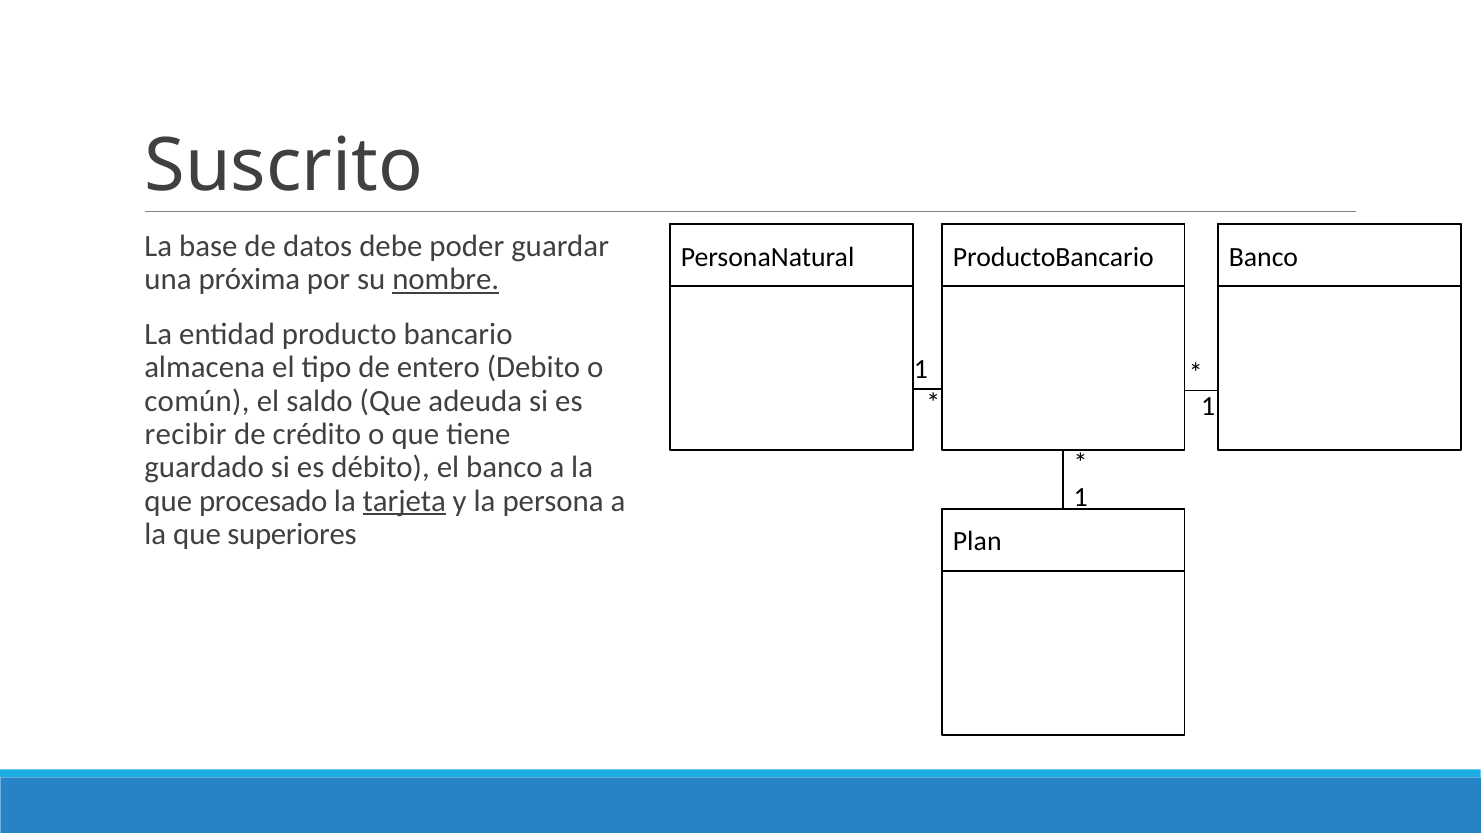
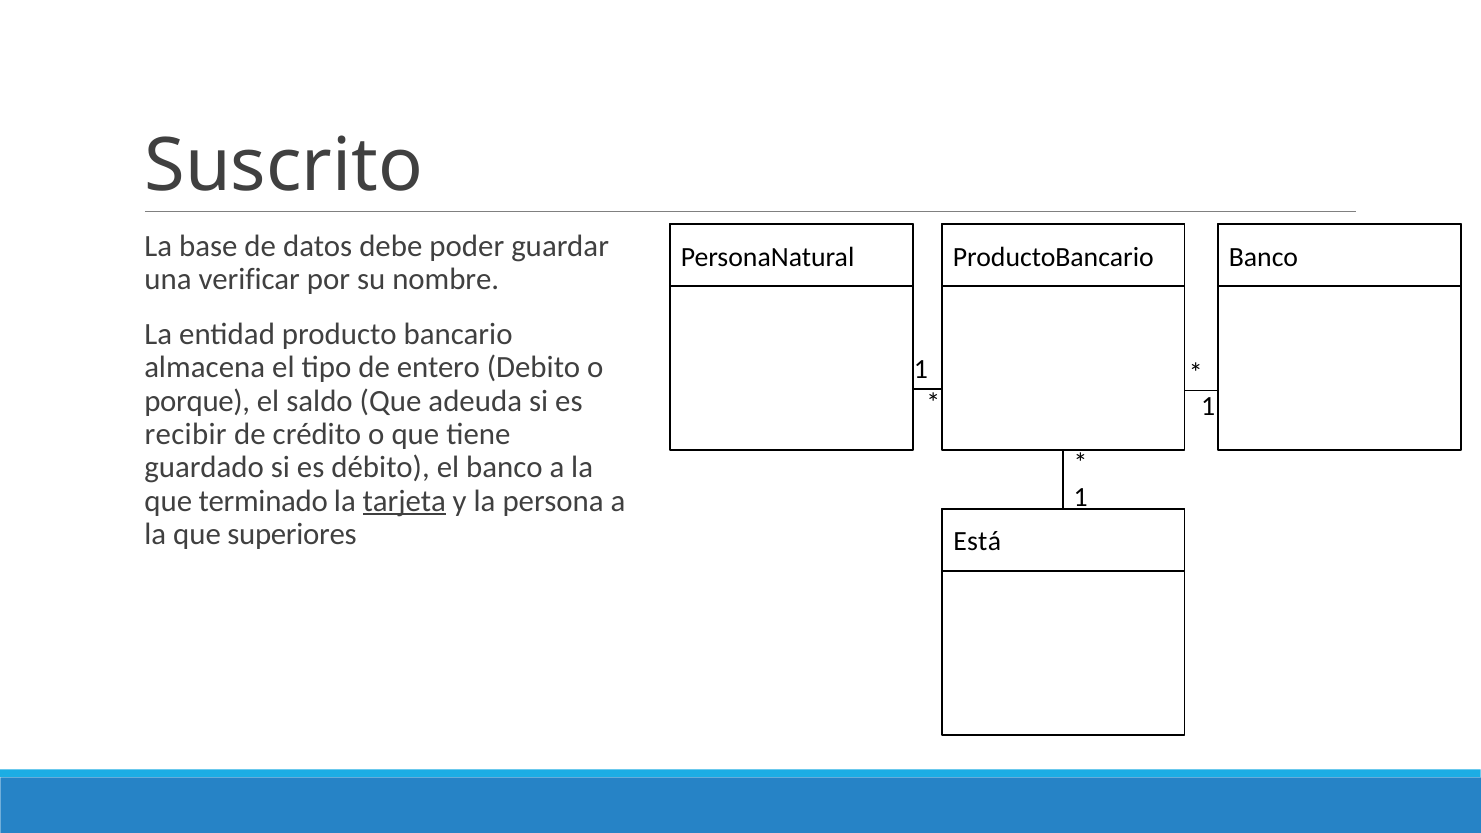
próxima: próxima -> verificar
nombre underline: present -> none
común: común -> porque
procesado: procesado -> terminado
Plan: Plan -> Está
